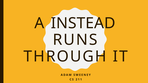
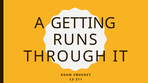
INSTEAD: INSTEAD -> GETTING
